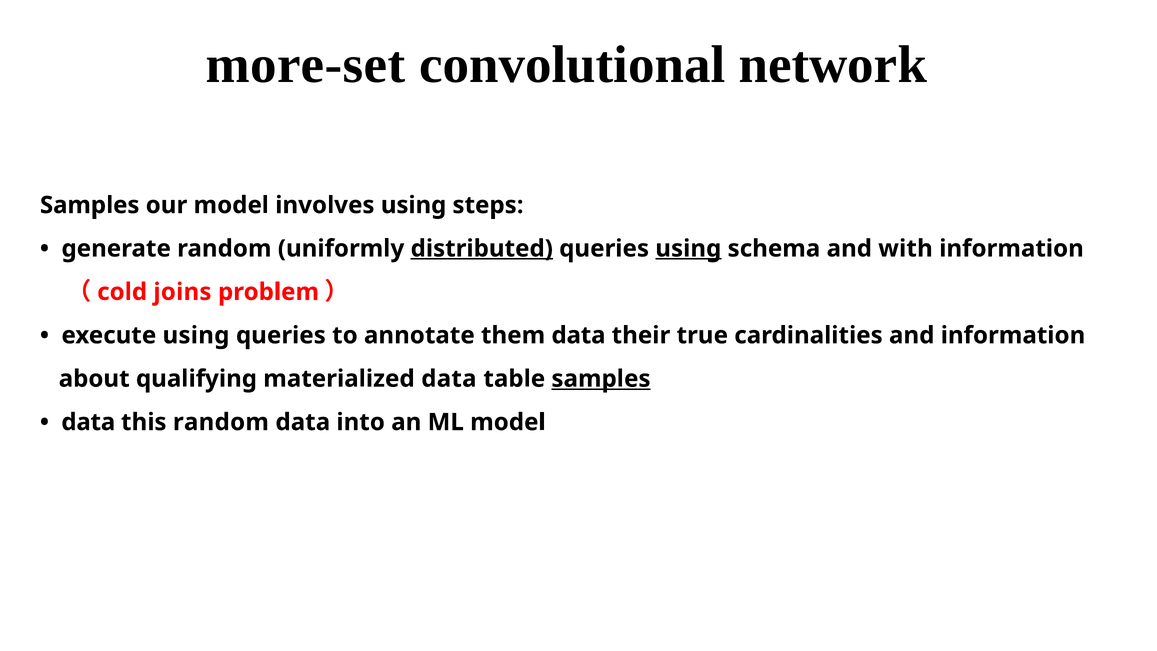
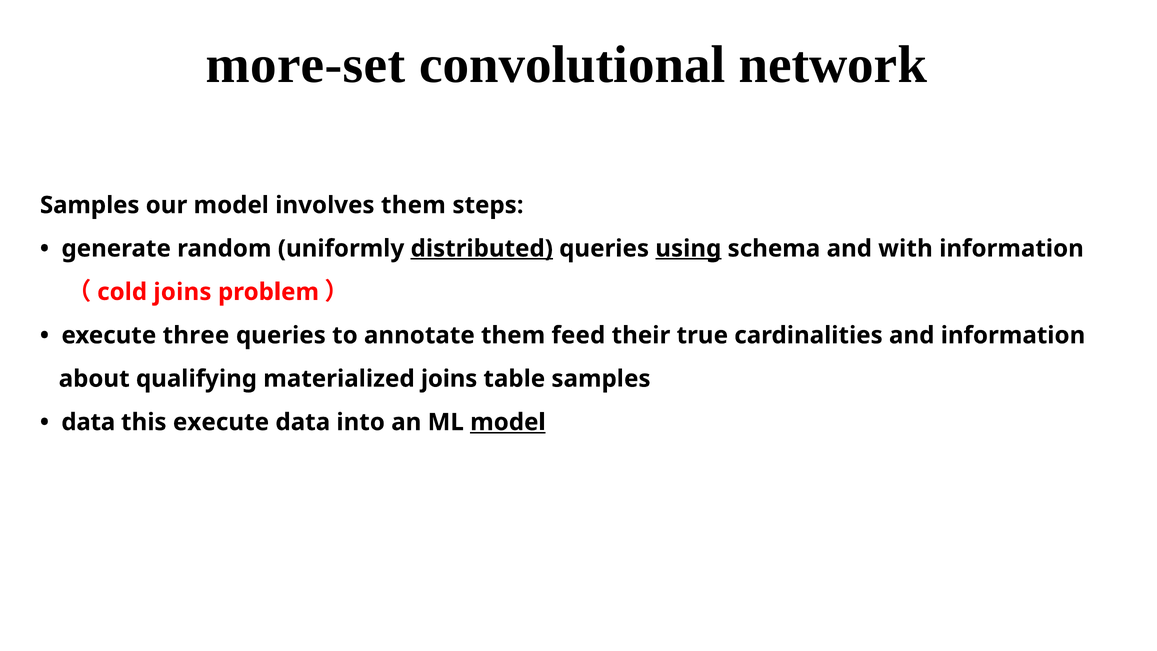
involves using: using -> them
execute using: using -> three
them data: data -> feed
materialized data: data -> joins
samples at (601, 379) underline: present -> none
this random: random -> execute
model at (508, 422) underline: none -> present
